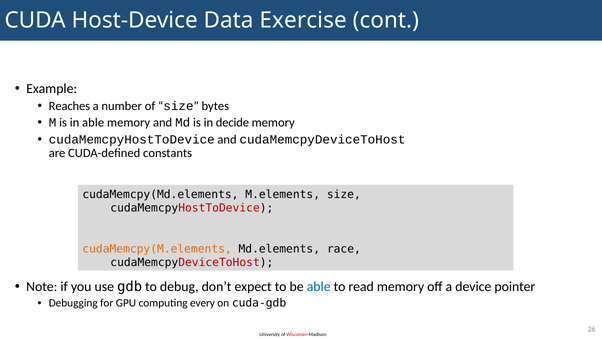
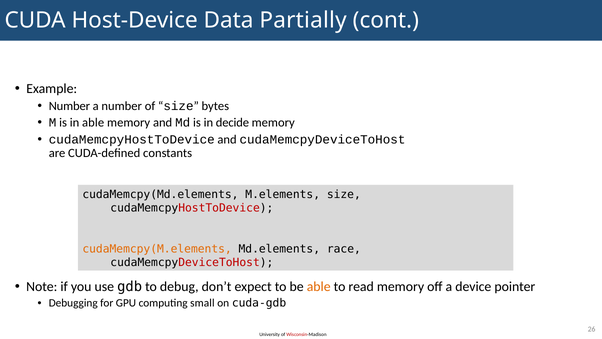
Exercise: Exercise -> Partially
Reaches at (69, 106): Reaches -> Number
able at (319, 286) colour: blue -> orange
every: every -> small
